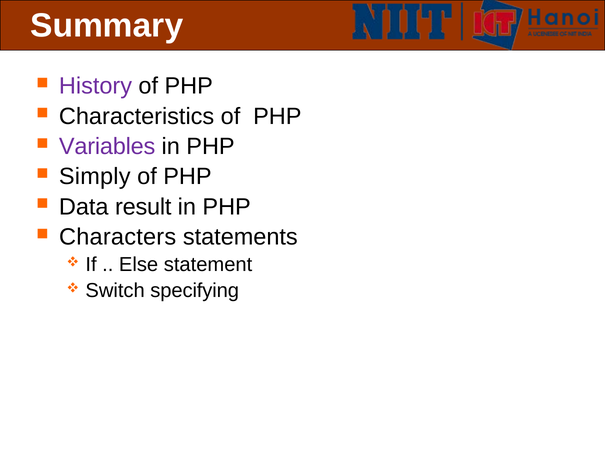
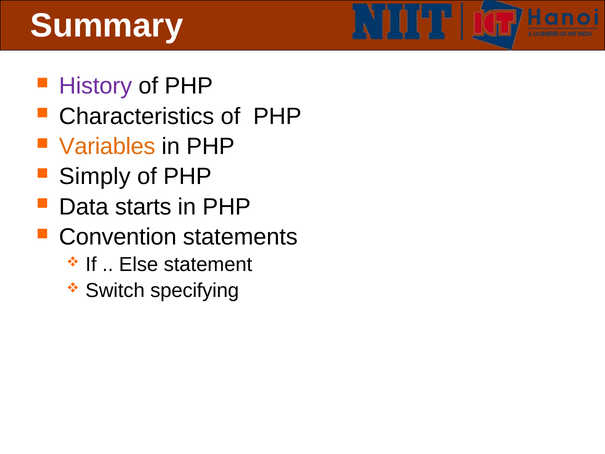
Variables colour: purple -> orange
result: result -> starts
Characters: Characters -> Convention
